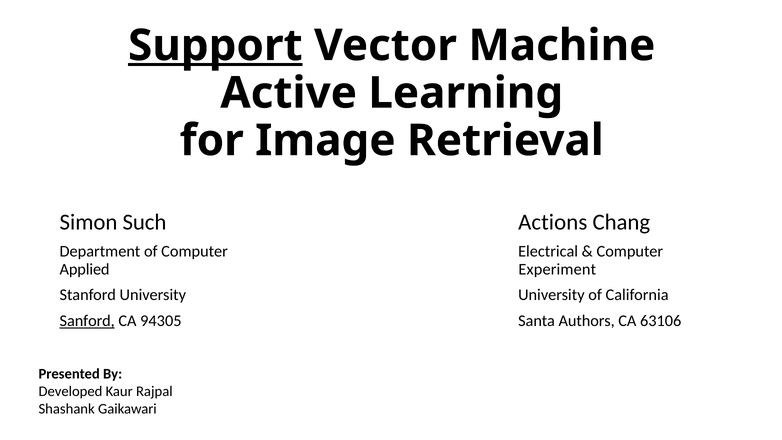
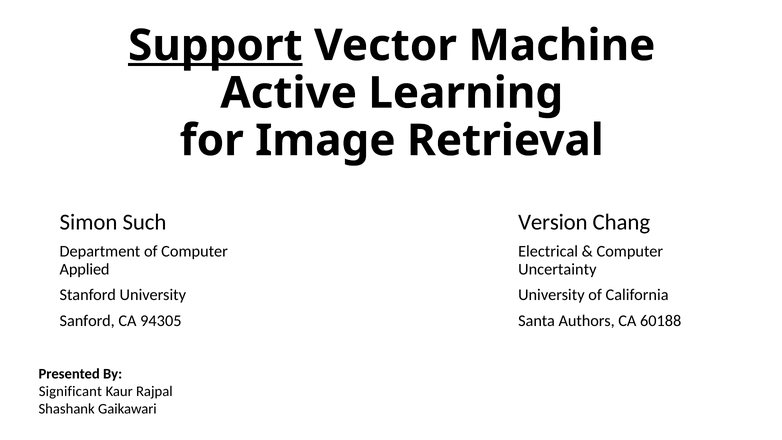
Actions: Actions -> Version
Experiment: Experiment -> Uncertainty
Sanford underline: present -> none
63106: 63106 -> 60188
Developed: Developed -> Significant
